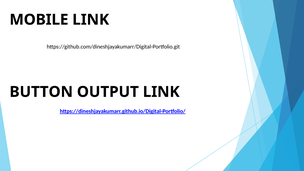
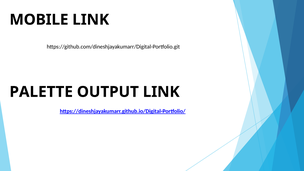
BUTTON: BUTTON -> PALETTE
